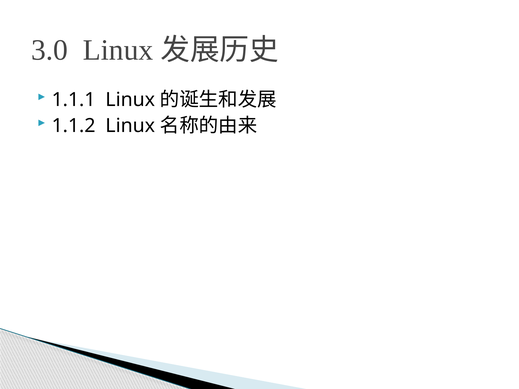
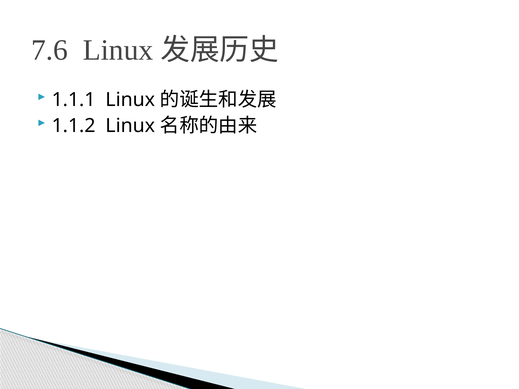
3.0: 3.0 -> 7.6
